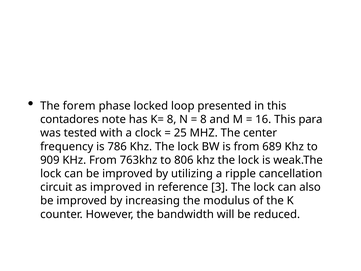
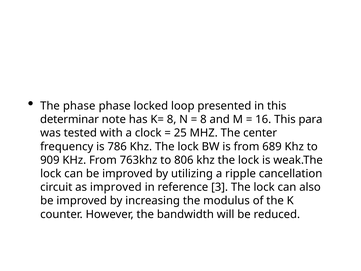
The forem: forem -> phase
contadores: contadores -> determinar
